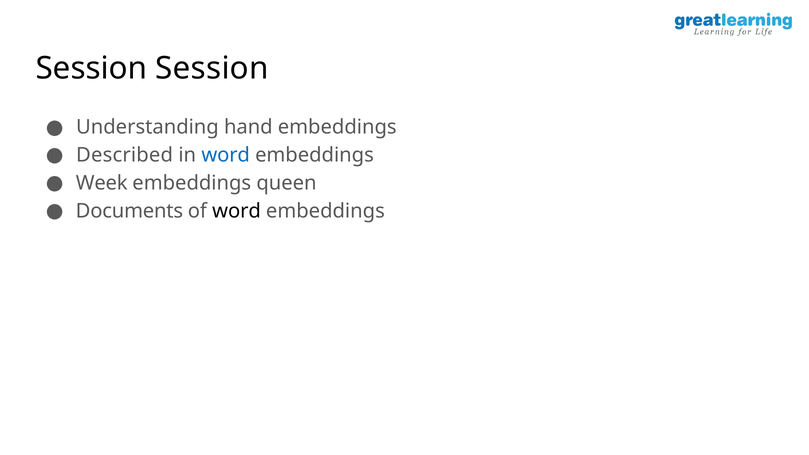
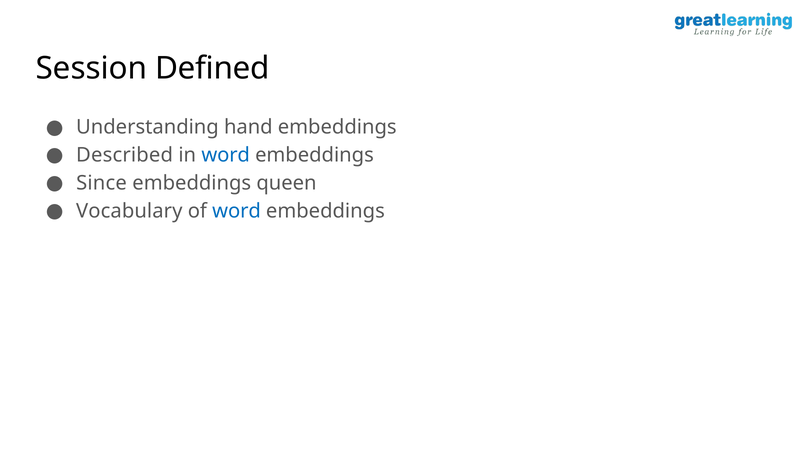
Session Session: Session -> Defined
Week: Week -> Since
Documents: Documents -> Vocabulary
word at (237, 211) colour: black -> blue
